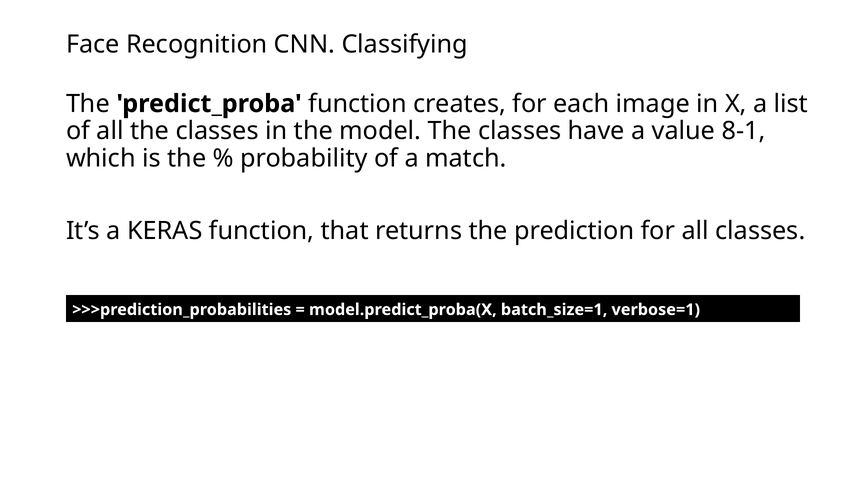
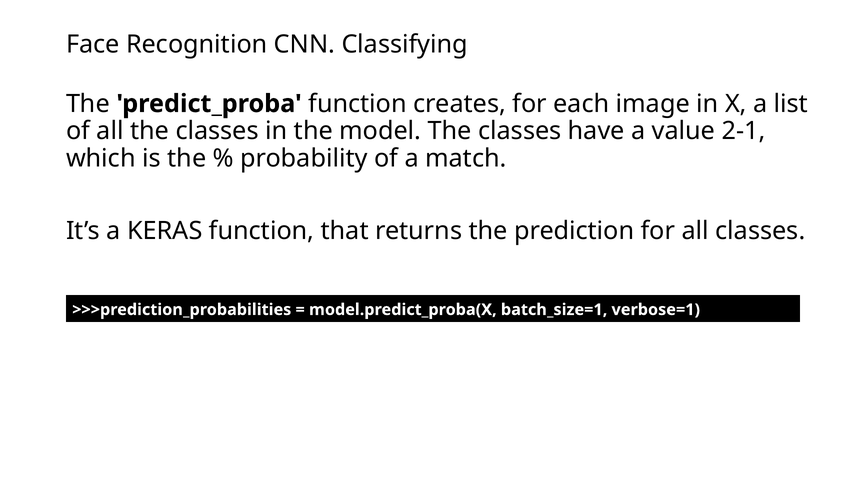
8-1: 8-1 -> 2-1
